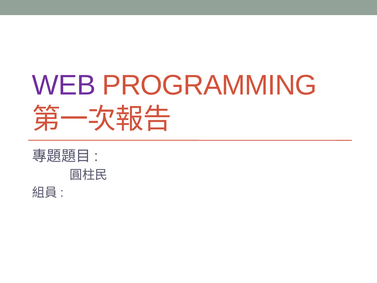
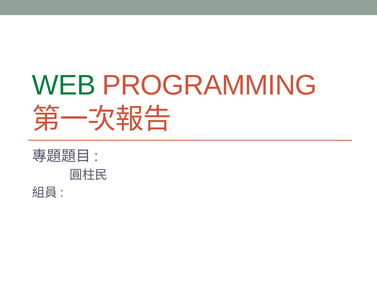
WEB colour: purple -> green
